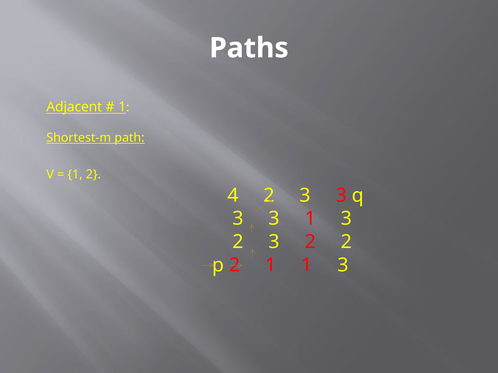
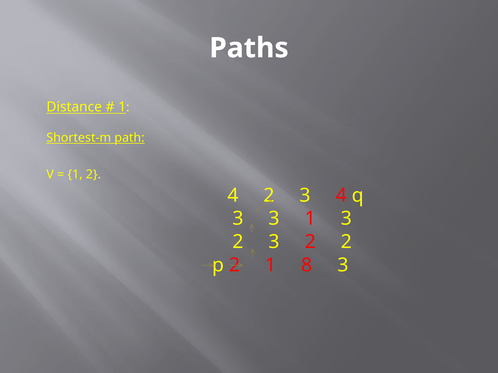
Adjacent: Adjacent -> Distance
3 at (341, 196): 3 -> 4
1 1: 1 -> 8
